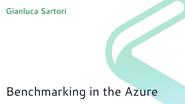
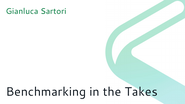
Azure: Azure -> Takes
